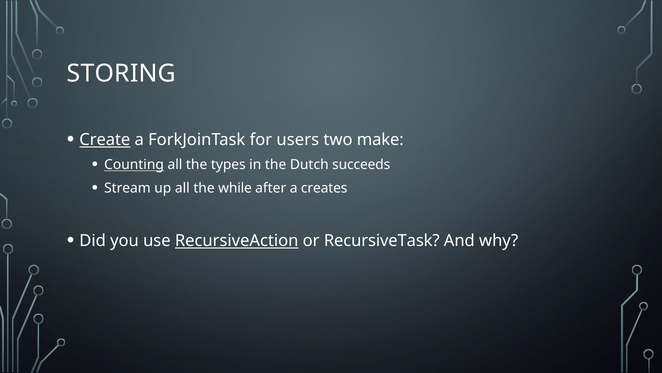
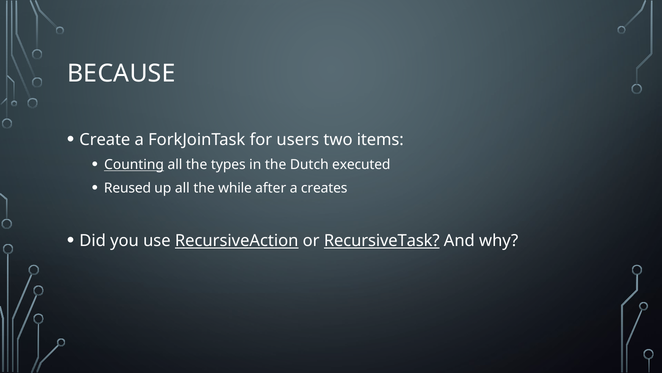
STORING: STORING -> BECAUSE
Create underline: present -> none
make: make -> items
succeeds: succeeds -> executed
Stream: Stream -> Reused
RecursiveTask underline: none -> present
